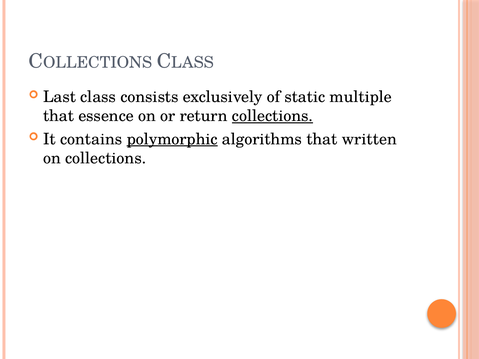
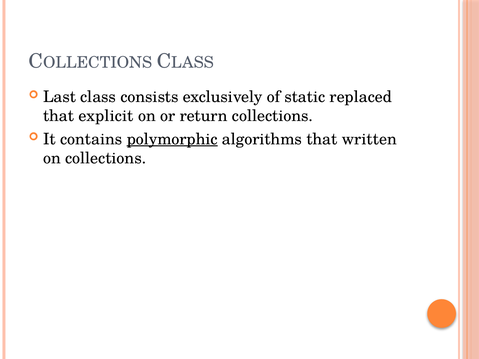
multiple: multiple -> replaced
essence: essence -> explicit
collections at (272, 116) underline: present -> none
